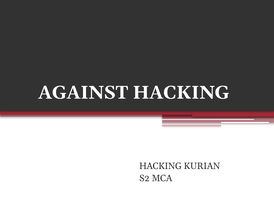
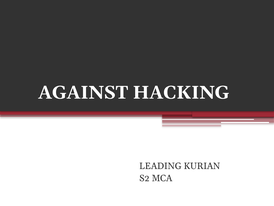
HACKING at (160, 166): HACKING -> LEADING
